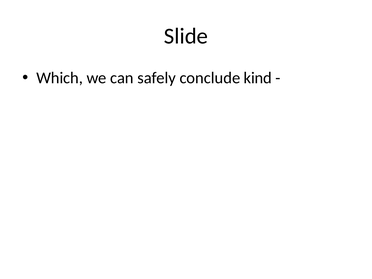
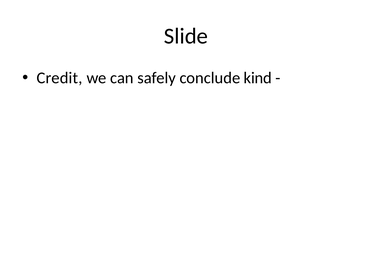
Which: Which -> Credit
